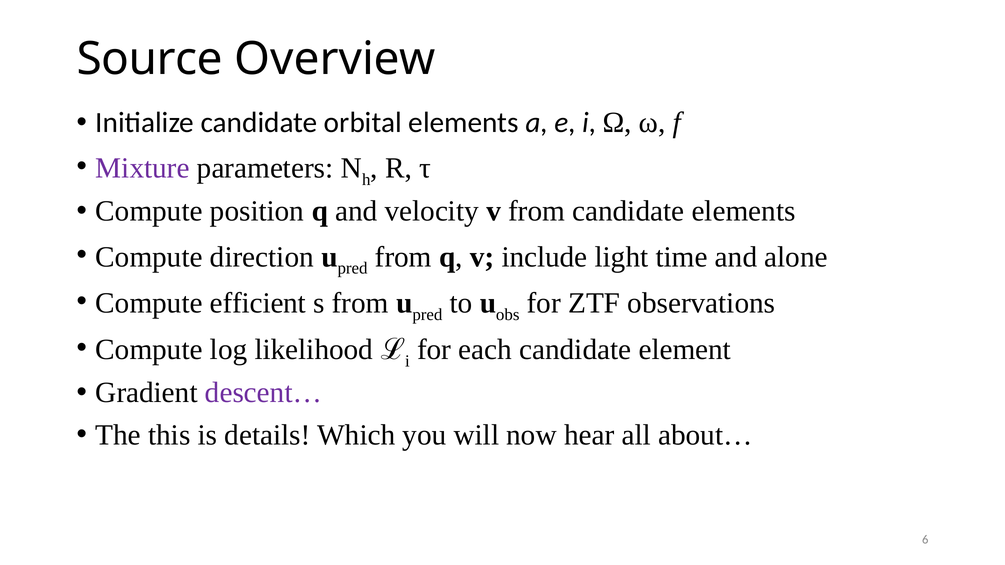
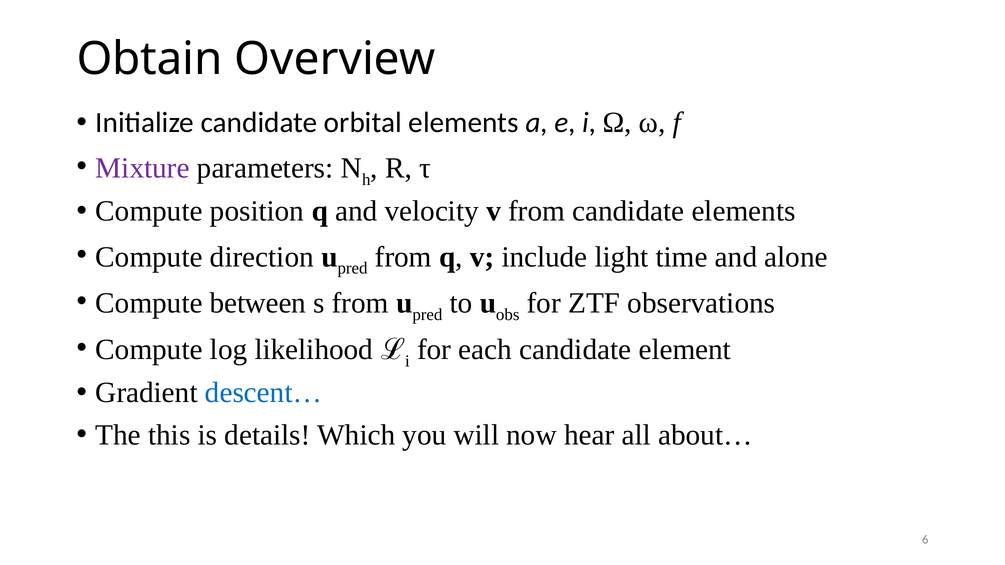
Source: Source -> Obtain
efficient: efficient -> between
descent… colour: purple -> blue
